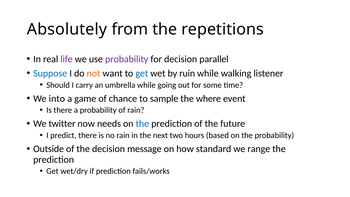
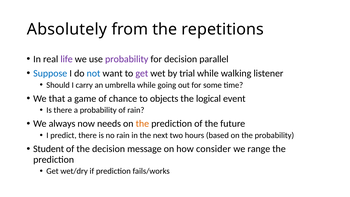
not colour: orange -> blue
get at (142, 73) colour: blue -> purple
ruin: ruin -> trial
into: into -> that
sample: sample -> objects
where: where -> logical
twitter: twitter -> always
the at (142, 124) colour: blue -> orange
Outside: Outside -> Student
standard: standard -> consider
